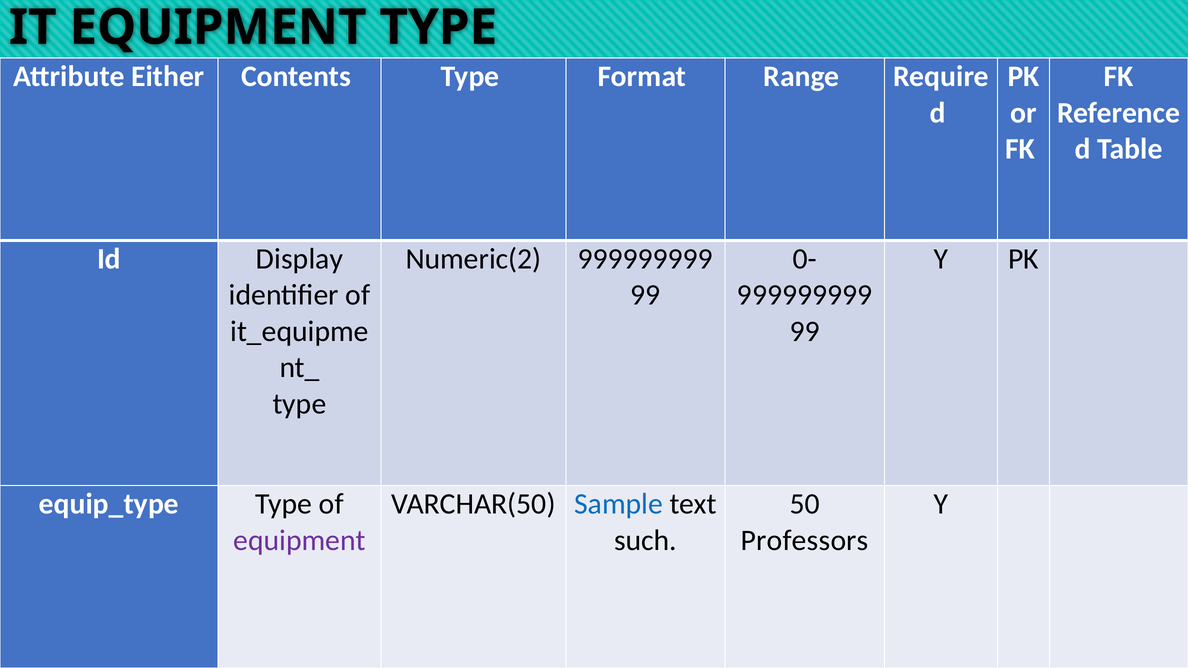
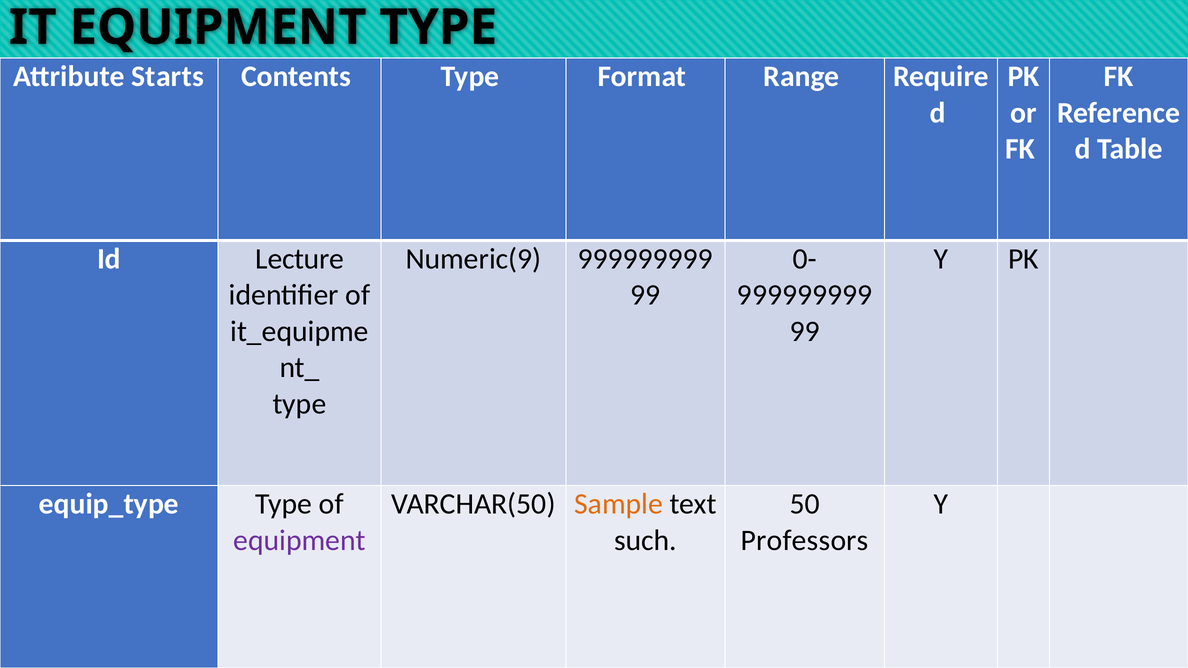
Either: Either -> Starts
Display: Display -> Lecture
Numeric(2: Numeric(2 -> Numeric(9
Sample colour: blue -> orange
